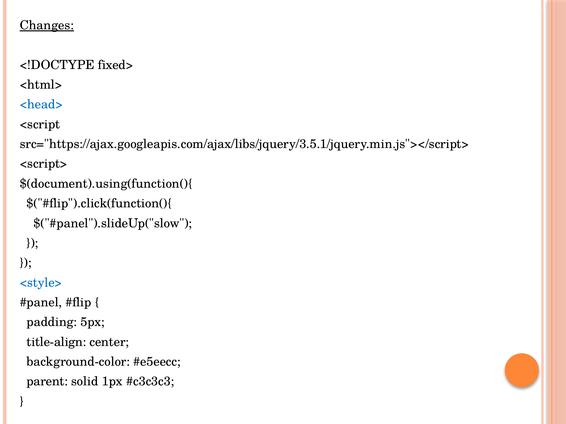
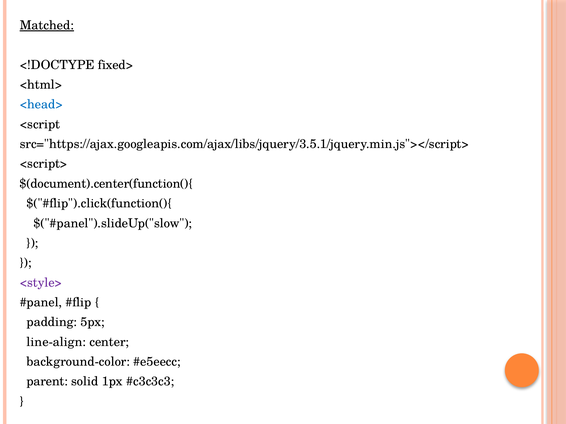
Changes: Changes -> Matched
$(document).using(function(){: $(document).using(function(){ -> $(document).center(function(){
<style> colour: blue -> purple
title-align: title-align -> line-align
